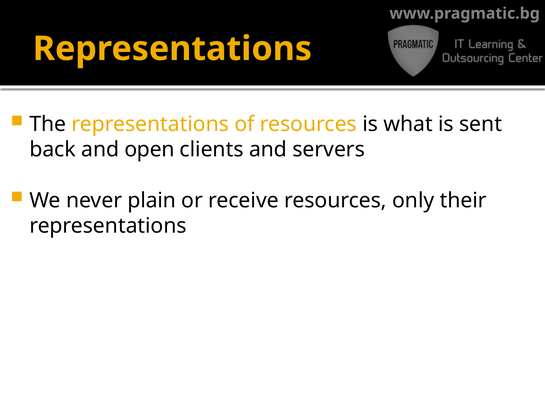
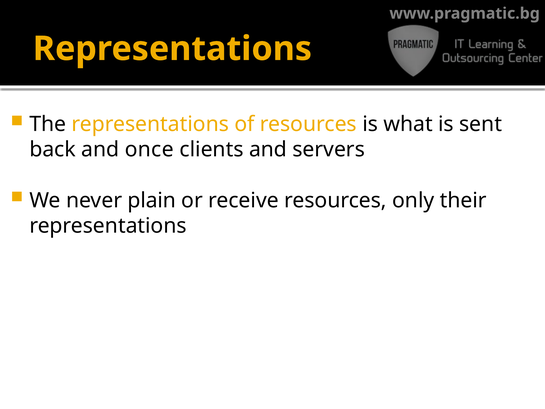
open: open -> once
